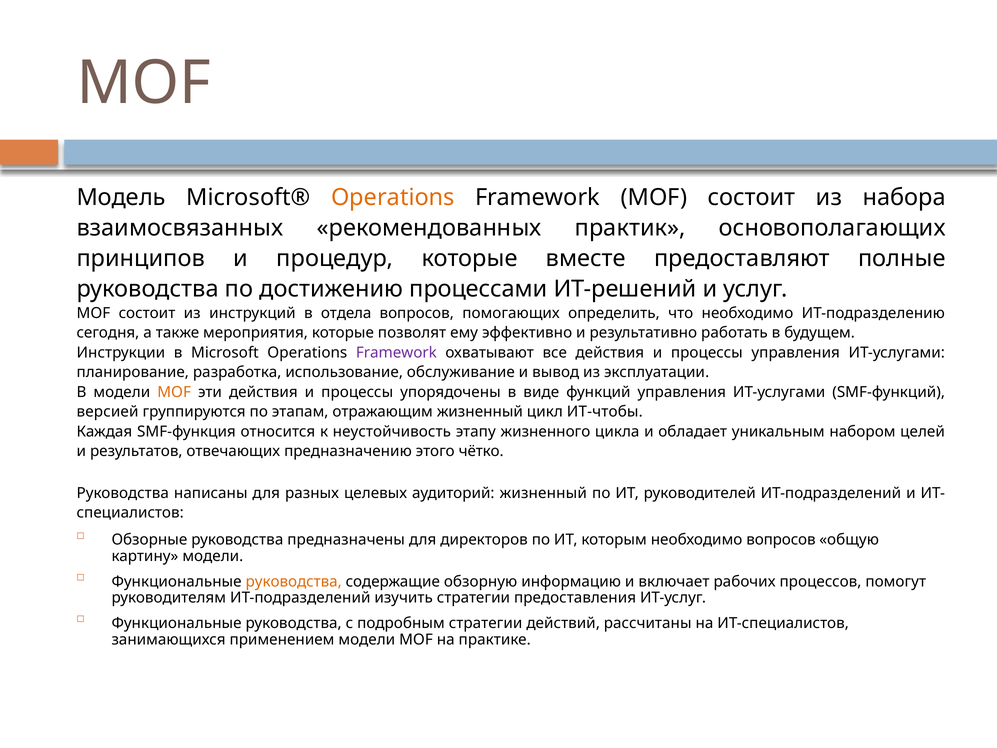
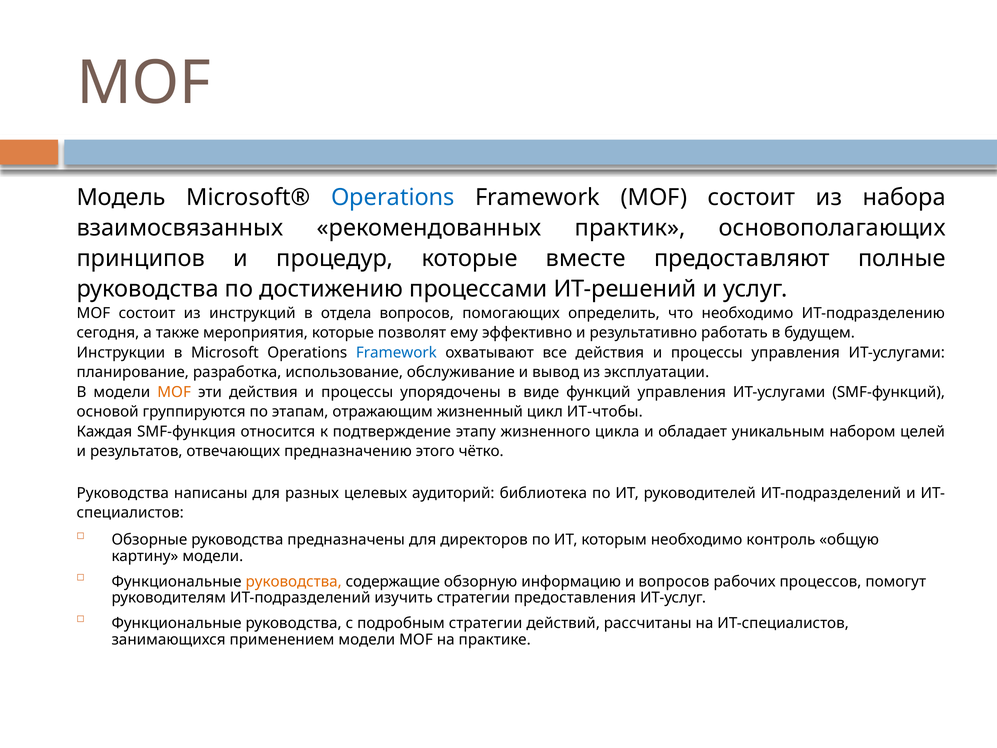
Operations at (393, 197) colour: orange -> blue
Framework at (396, 353) colour: purple -> blue
версией: версией -> основой
неустойчивость: неустойчивость -> подтверждение
аудиторий жизненный: жизненный -> библиотека
необходимо вопросов: вопросов -> контроль
и включает: включает -> вопросов
